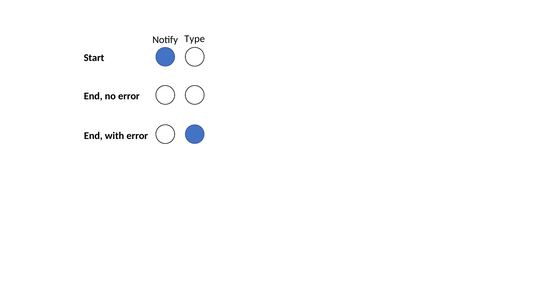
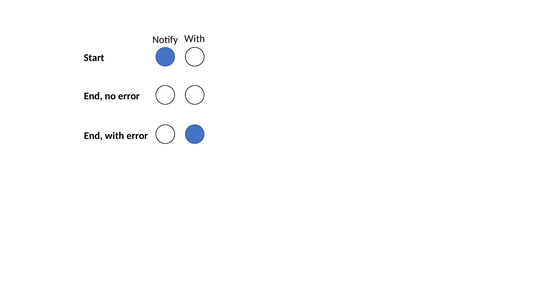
Notify Type: Type -> With
